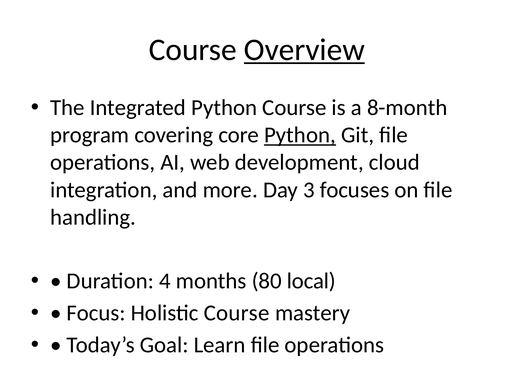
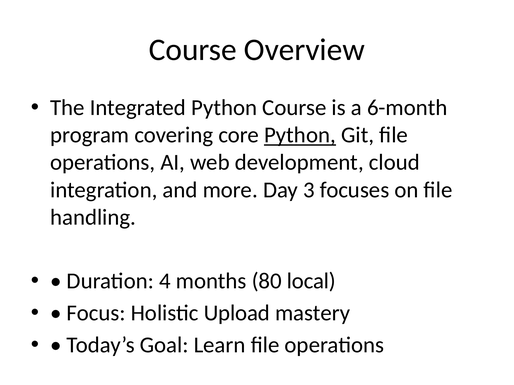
Overview underline: present -> none
8-month: 8-month -> 6-month
Holistic Course: Course -> Upload
